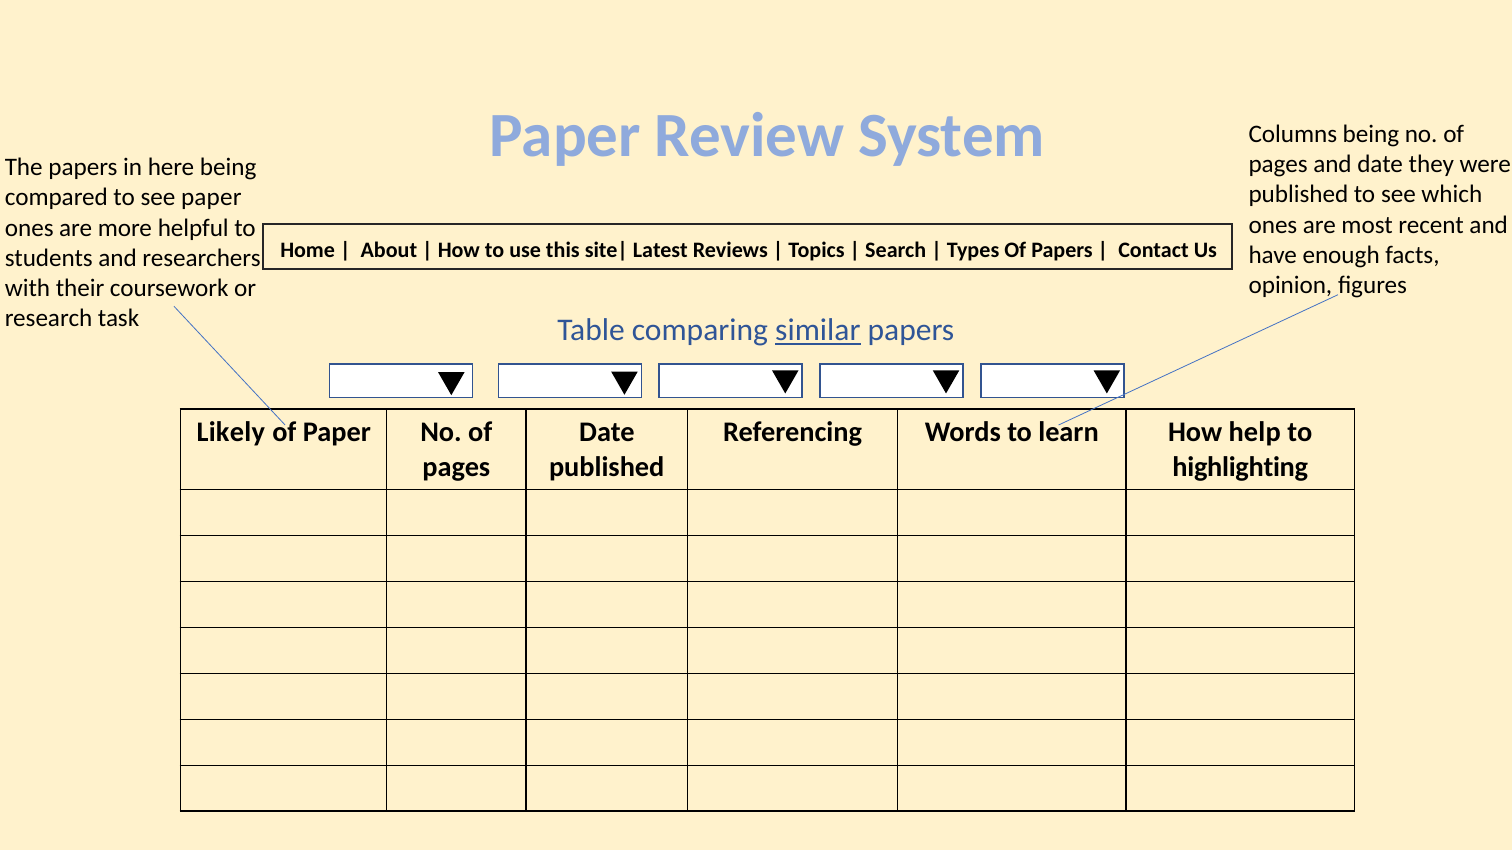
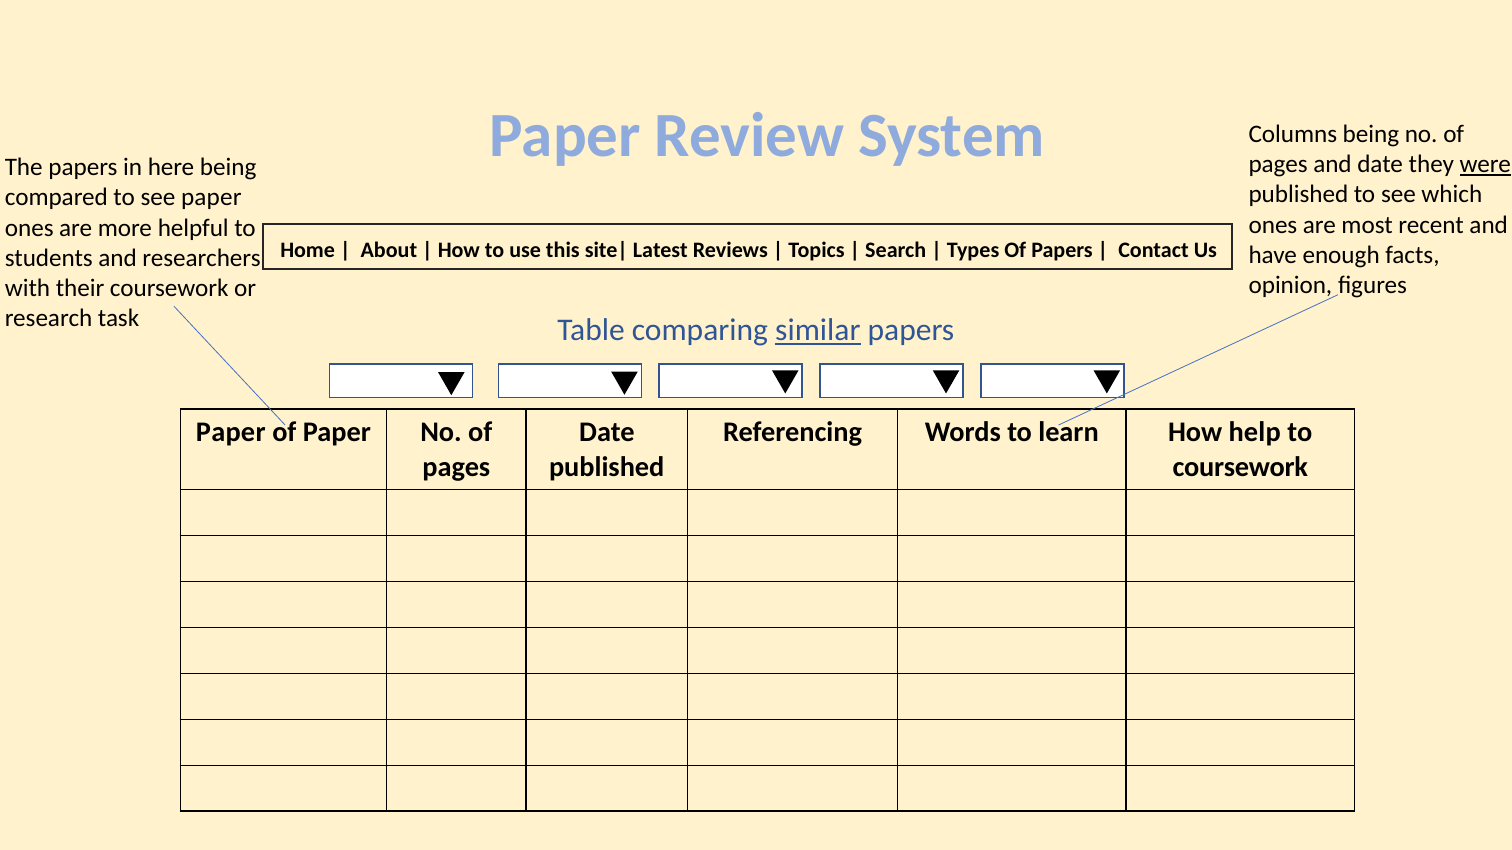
were underline: none -> present
Likely at (231, 432): Likely -> Paper
highlighting at (1240, 467): highlighting -> coursework
